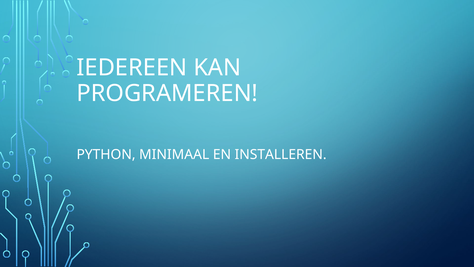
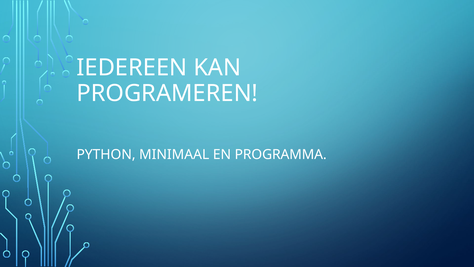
INSTALLEREN: INSTALLEREN -> PROGRAMMA
